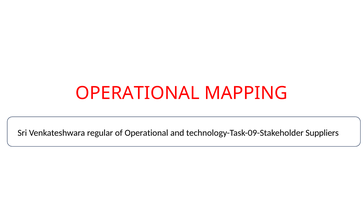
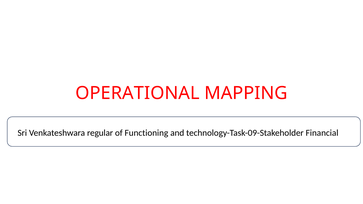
of Operational: Operational -> Functioning
Suppliers: Suppliers -> Financial
